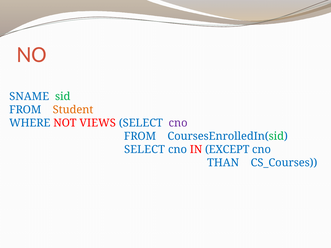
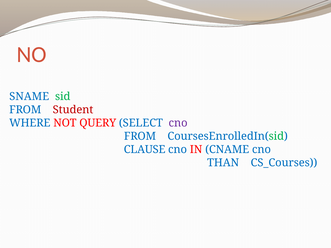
Student colour: orange -> red
VIEWS: VIEWS -> QUERY
SELECT at (145, 150): SELECT -> CLAUSE
EXCEPT: EXCEPT -> CNAME
